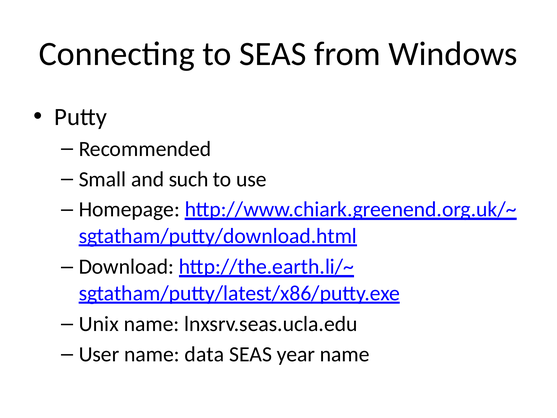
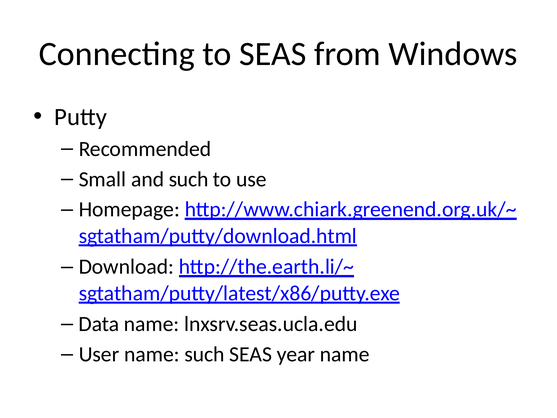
Unix: Unix -> Data
name data: data -> such
